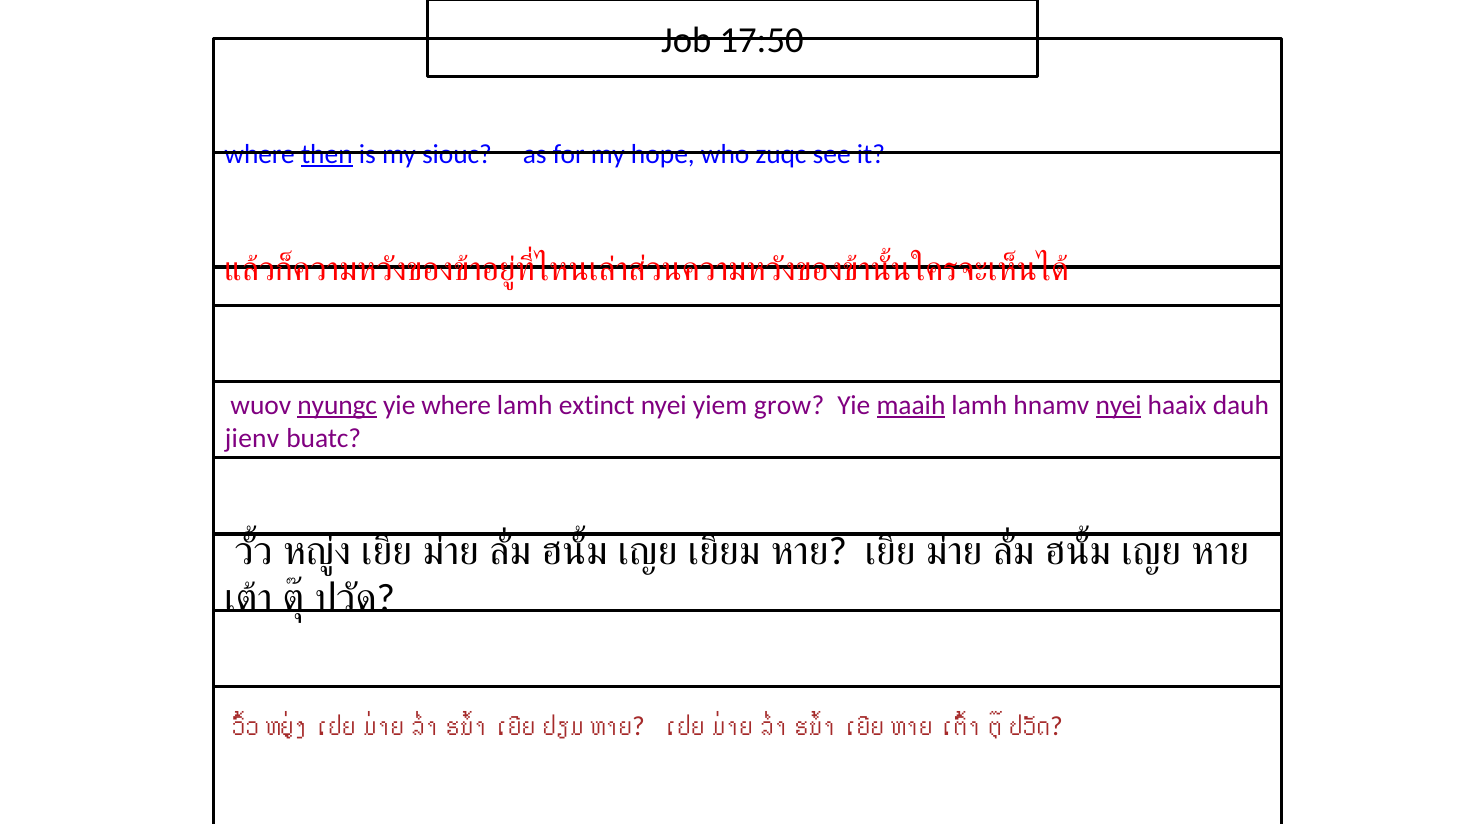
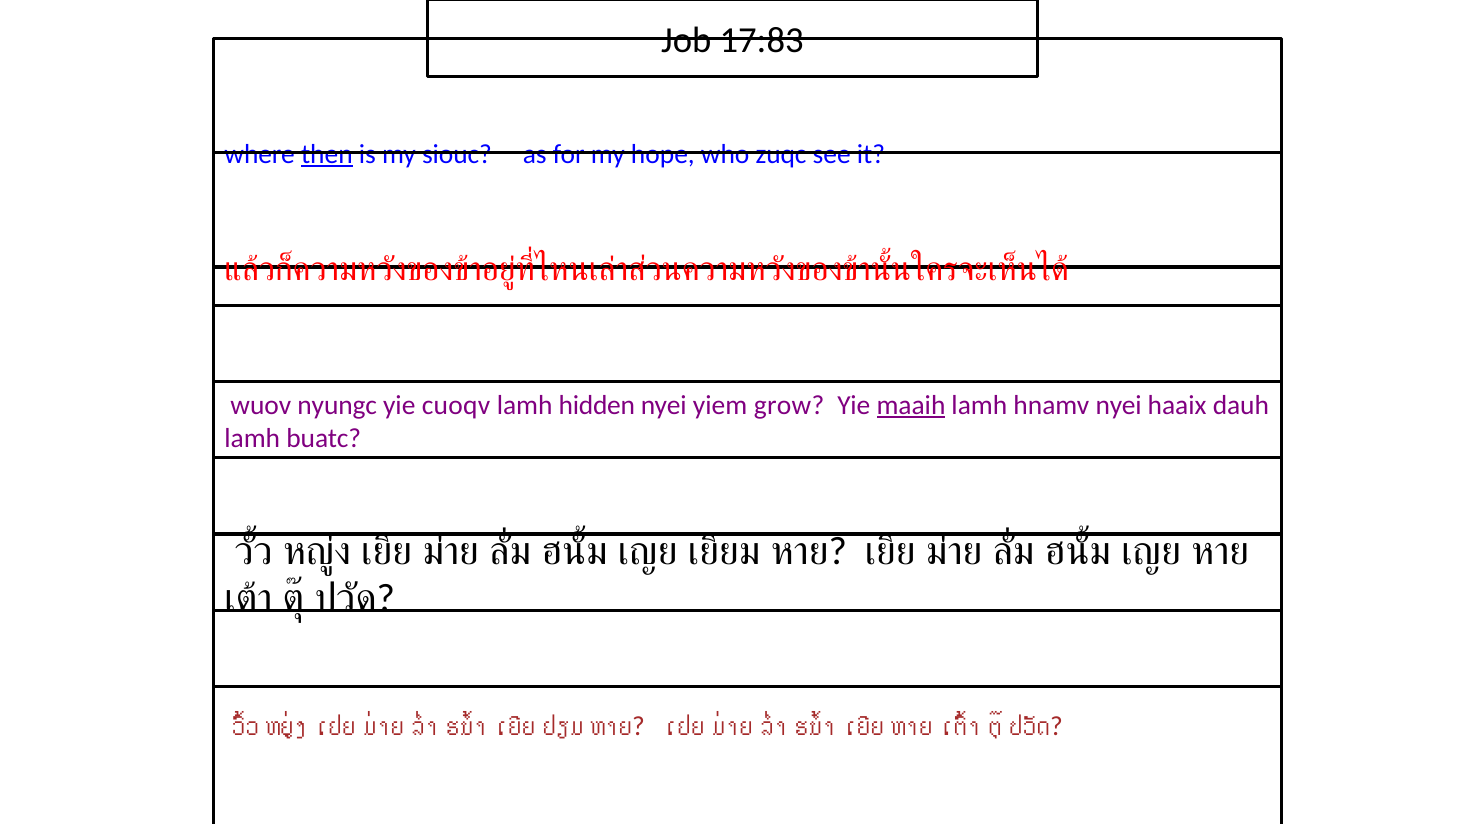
17:50: 17:50 -> 17:83
nyungc underline: present -> none
yie where: where -> cuoqv
extinct: extinct -> hidden
nyei at (1119, 405) underline: present -> none
jienv at (252, 438): jienv -> lamh
